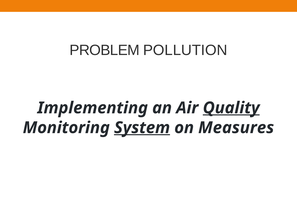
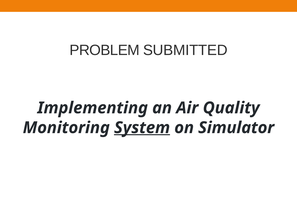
POLLUTION: POLLUTION -> SUBMITTED
Quality underline: present -> none
Measures: Measures -> Simulator
